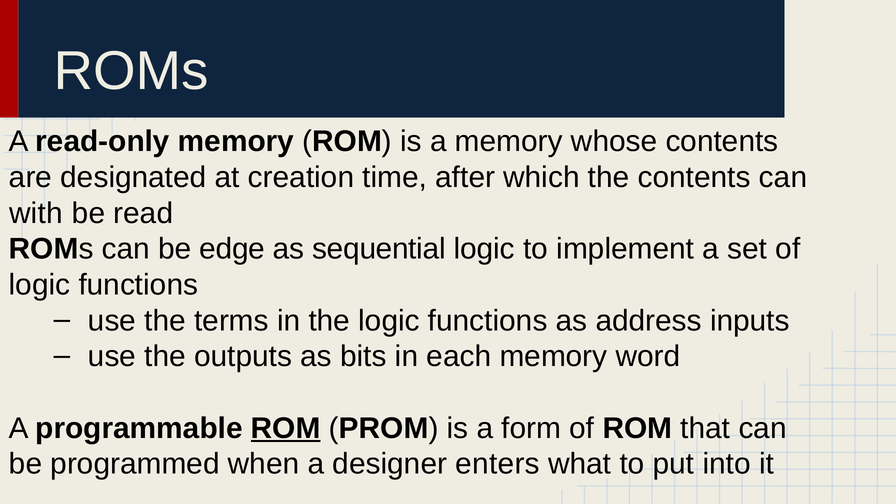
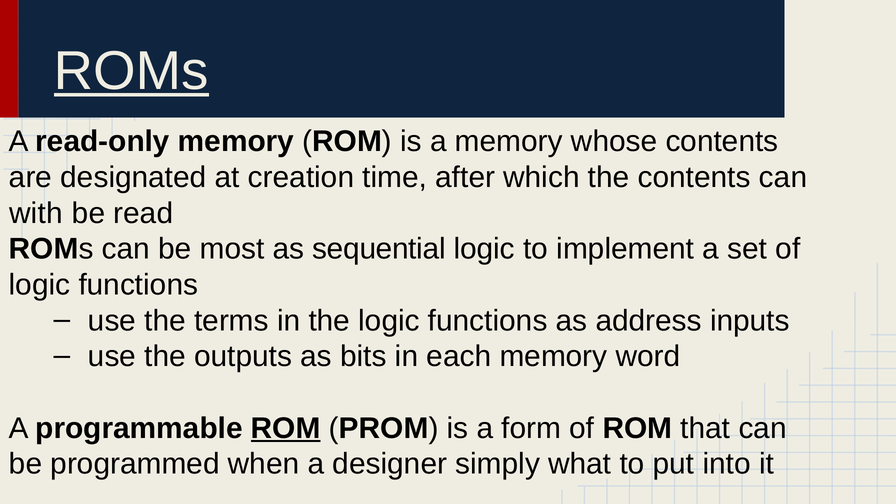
ROMs at (131, 71) underline: none -> present
edge: edge -> most
enters: enters -> simply
